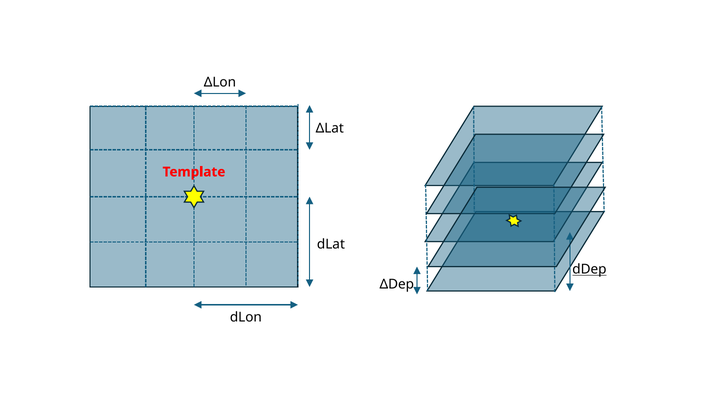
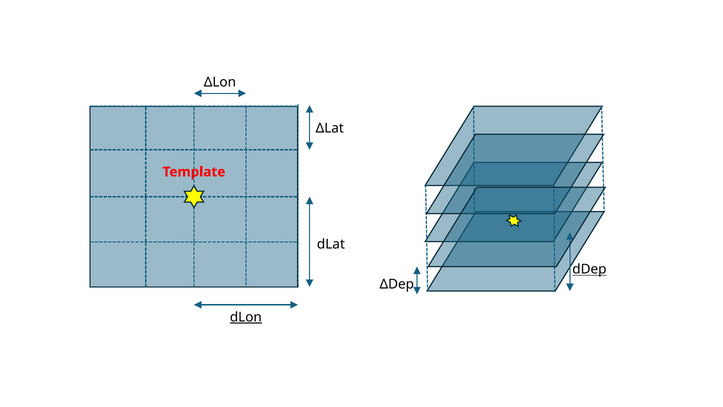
dLon underline: none -> present
